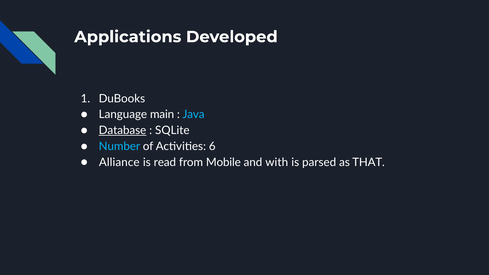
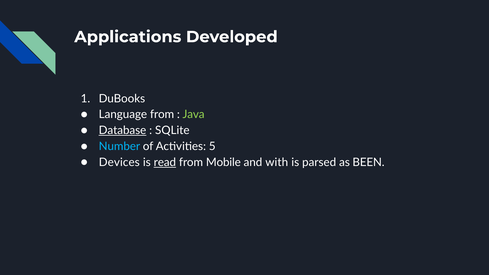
Language main: main -> from
Java colour: light blue -> light green
6: 6 -> 5
Alliance: Alliance -> Devices
read underline: none -> present
THAT: THAT -> BEEN
